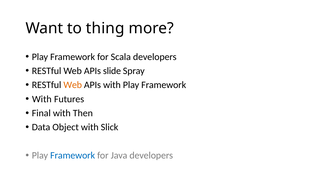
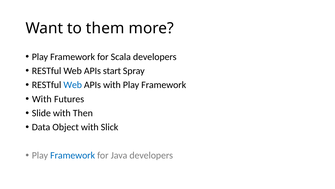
thing: thing -> them
slide: slide -> start
Web at (73, 85) colour: orange -> blue
Final: Final -> Slide
